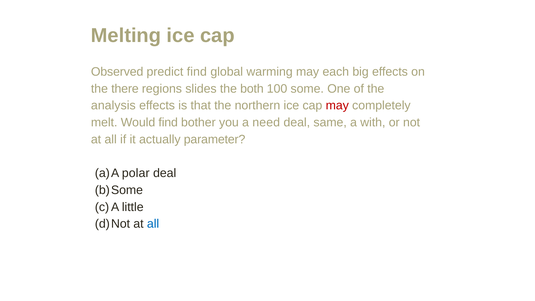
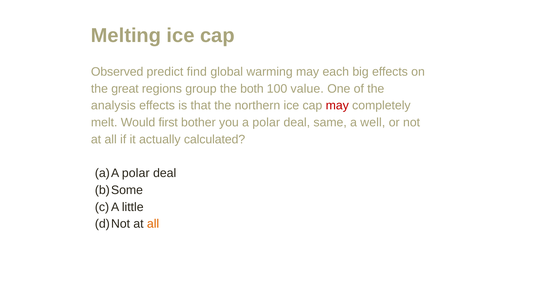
there: there -> great
slides: slides -> group
some: some -> value
Would find: find -> first
a need: need -> polar
with: with -> well
parameter: parameter -> calculated
all at (153, 224) colour: blue -> orange
